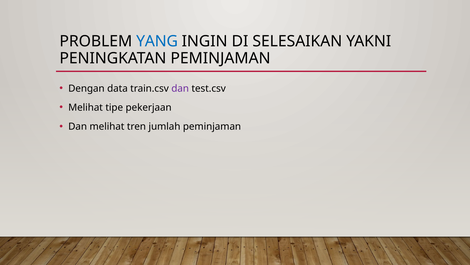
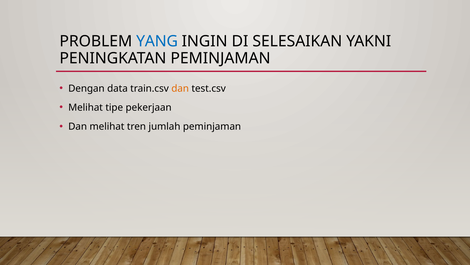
dan at (180, 88) colour: purple -> orange
